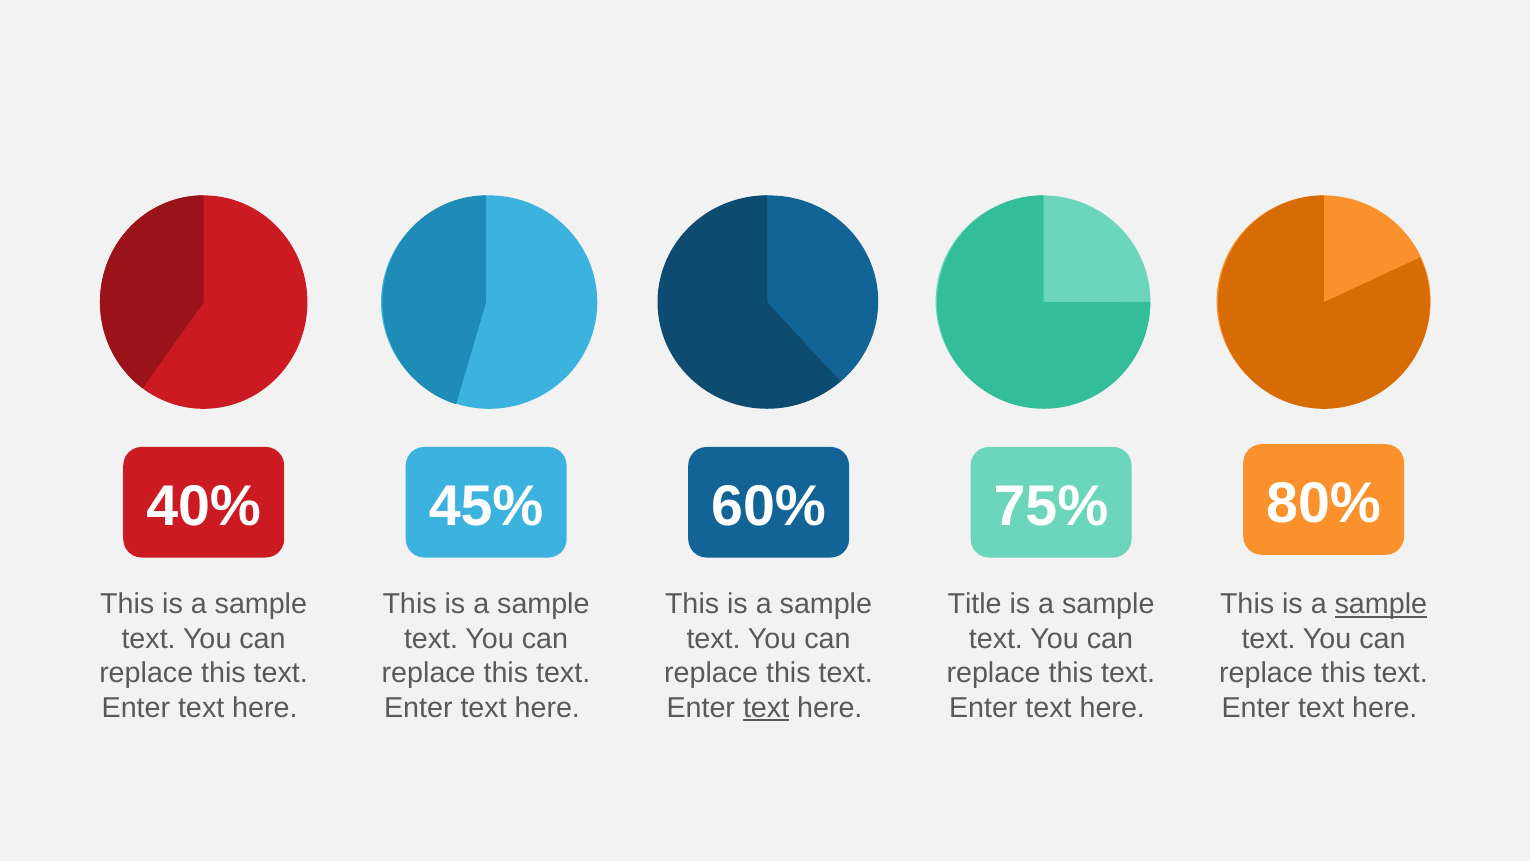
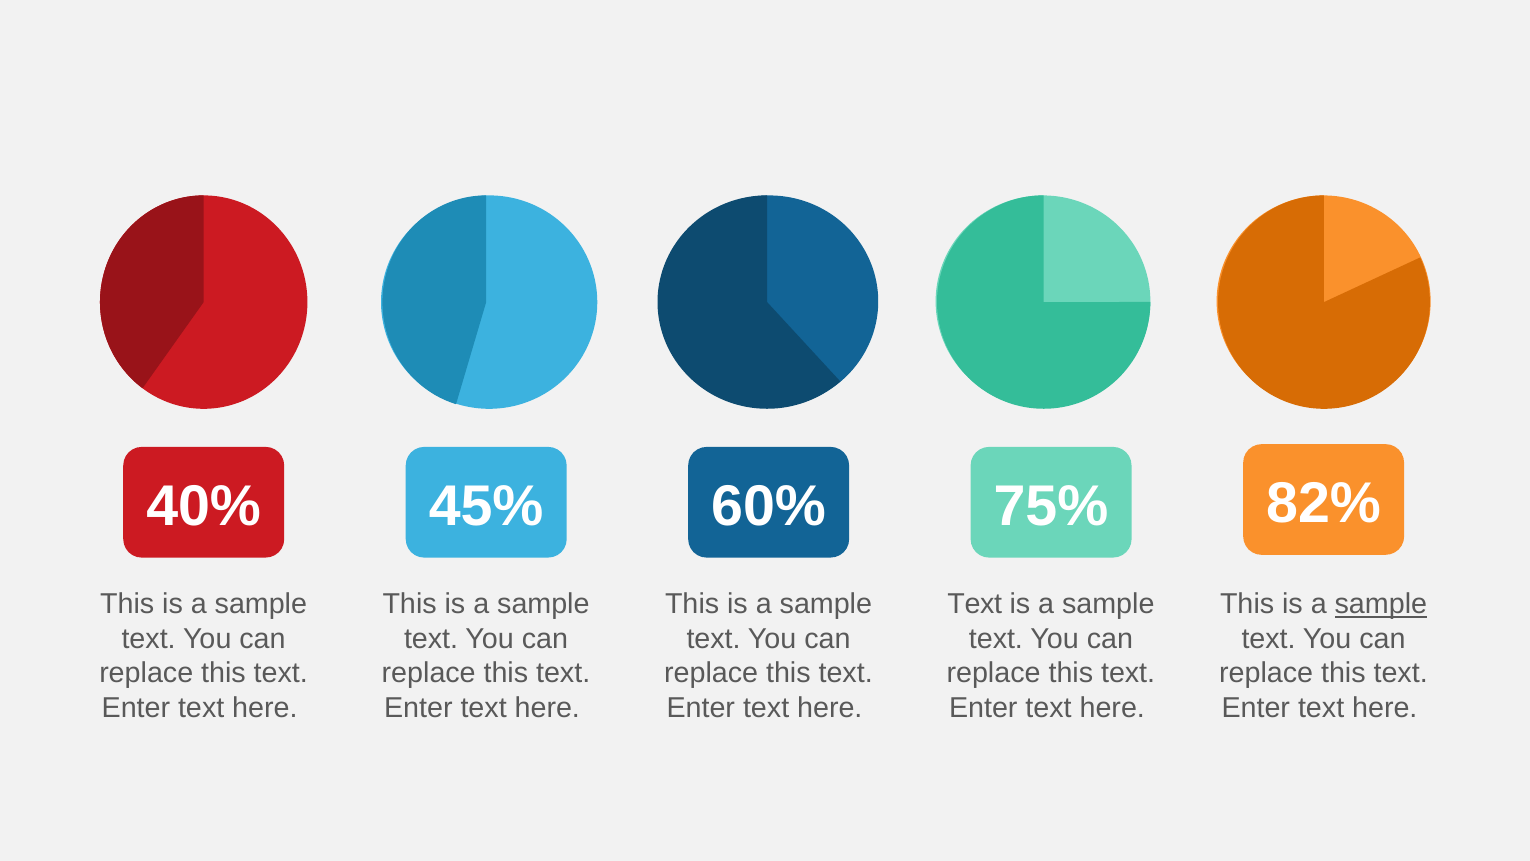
80%: 80% -> 82%
Title at (975, 604): Title -> Text
text at (766, 707) underline: present -> none
